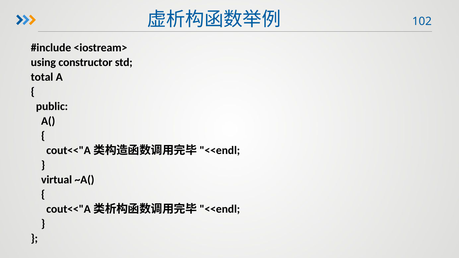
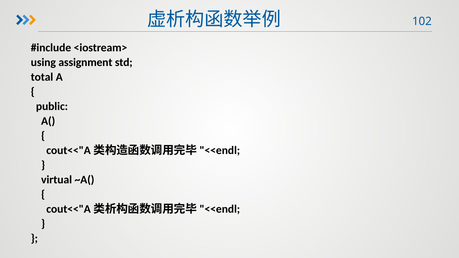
constructor: constructor -> assignment
